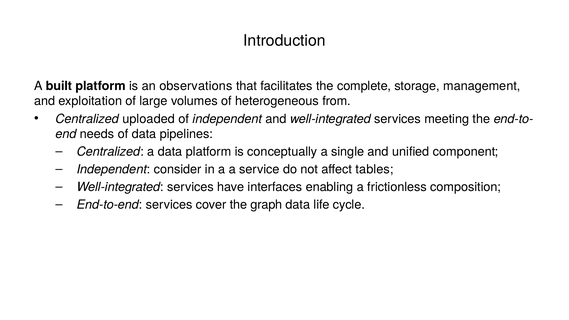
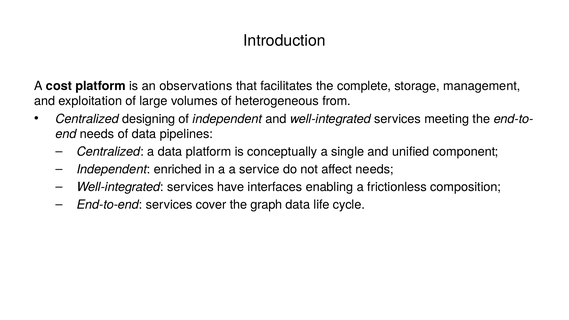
built: built -> cost
uploaded: uploaded -> designing
consider: consider -> enriched
affect tables: tables -> needs
